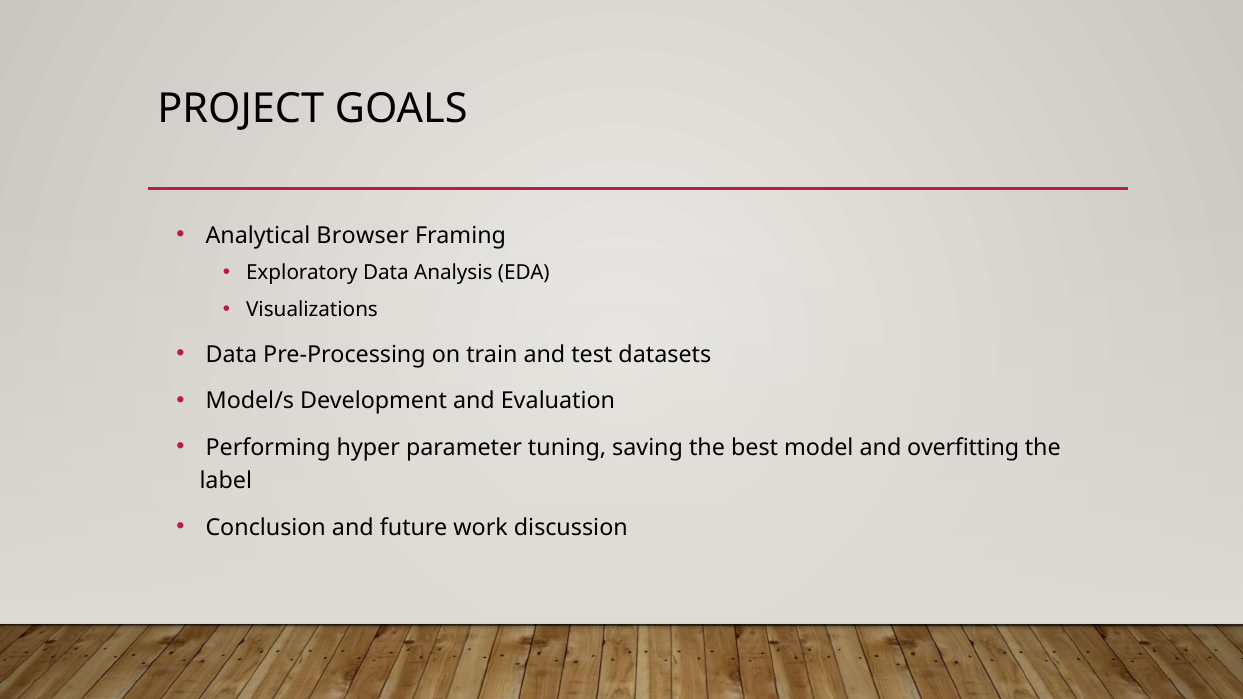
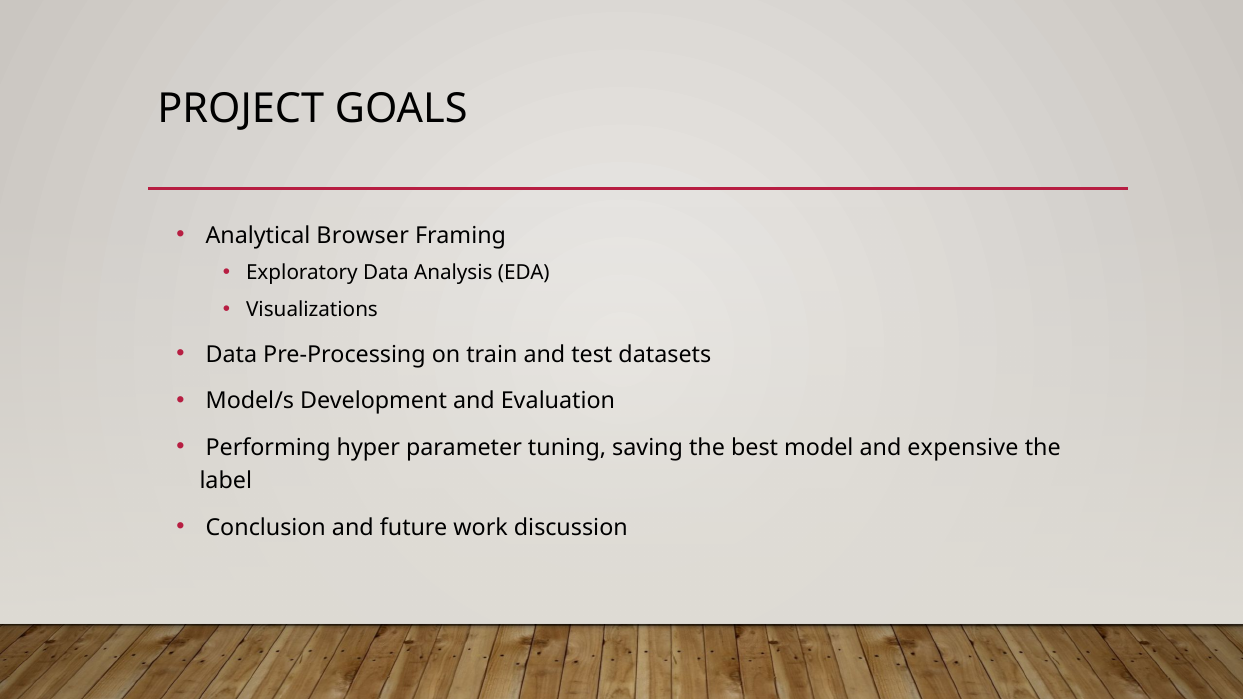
overfitting: overfitting -> expensive
